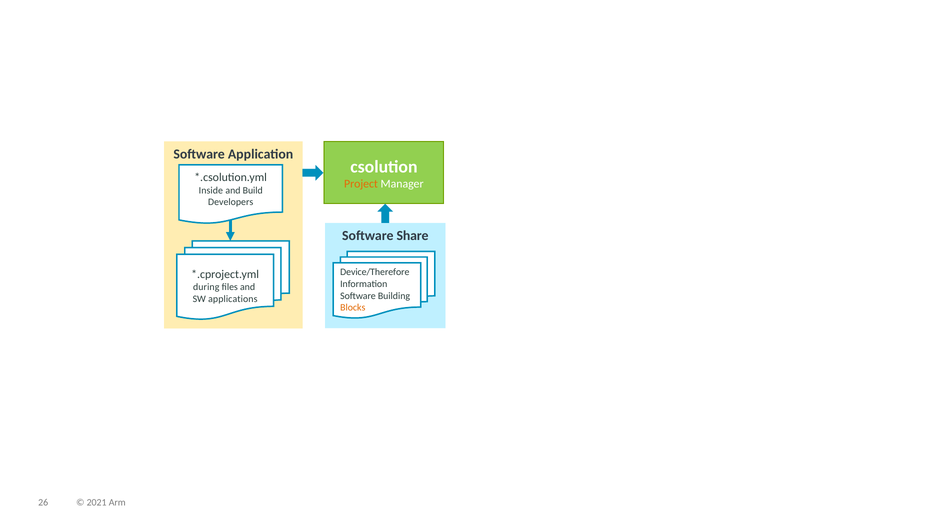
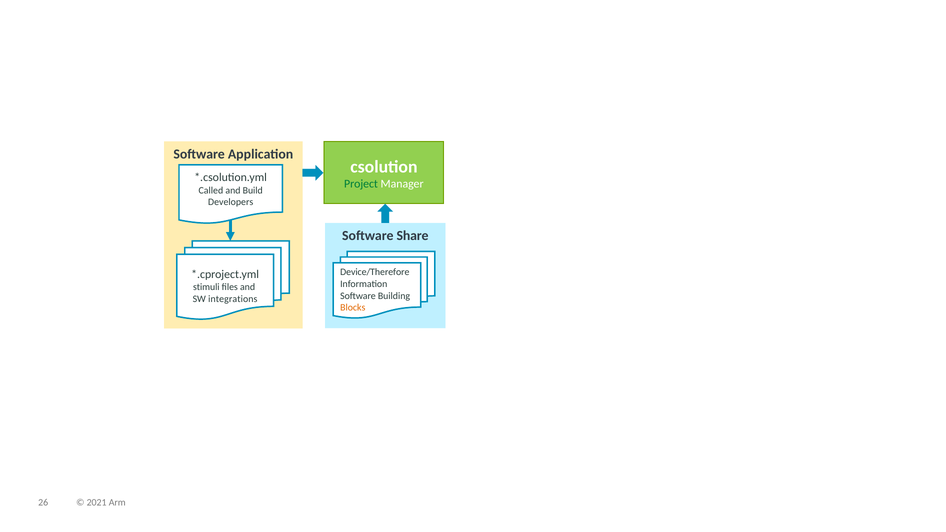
Project colour: orange -> green
Inside: Inside -> Called
during: during -> stimuli
applications: applications -> integrations
